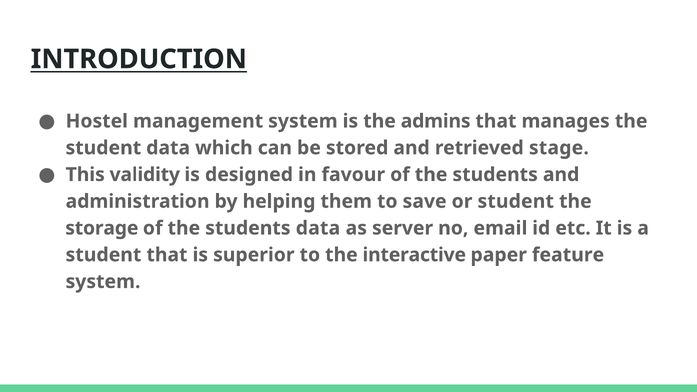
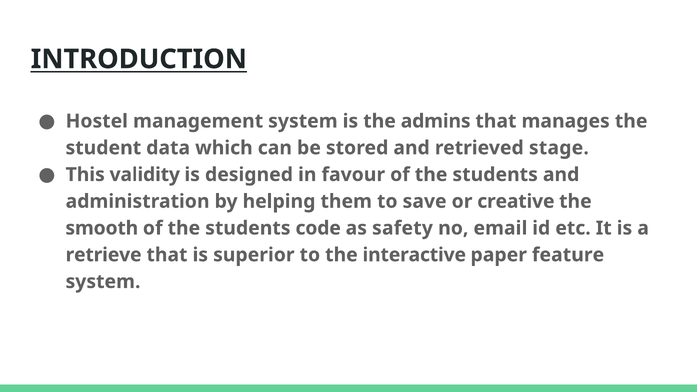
or student: student -> creative
storage: storage -> smooth
students data: data -> code
server: server -> safety
student at (103, 255): student -> retrieve
